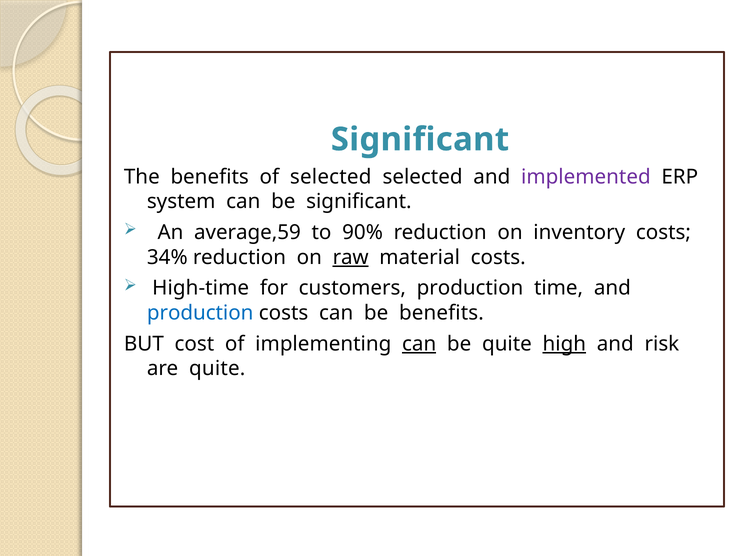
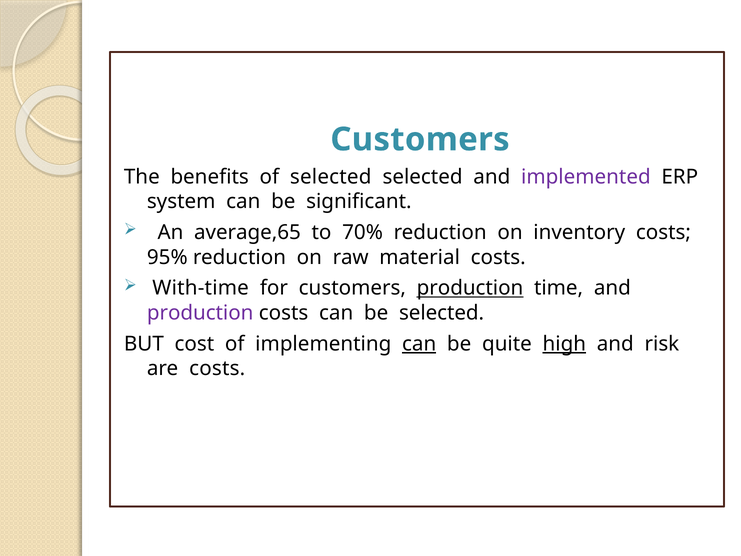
Significant at (420, 139): Significant -> Customers
average,59: average,59 -> average,65
90%: 90% -> 70%
34%: 34% -> 95%
raw underline: present -> none
High-time: High-time -> With-time
production at (470, 288) underline: none -> present
production at (200, 313) colour: blue -> purple
be benefits: benefits -> selected
are quite: quite -> costs
